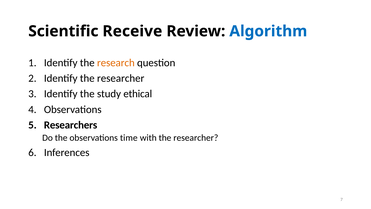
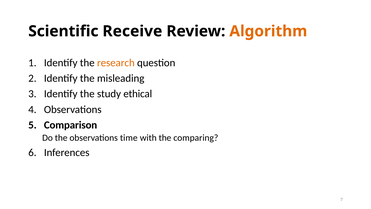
Algorithm colour: blue -> orange
Identify the researcher: researcher -> misleading
Researchers: Researchers -> Comparison
with the researcher: researcher -> comparing
